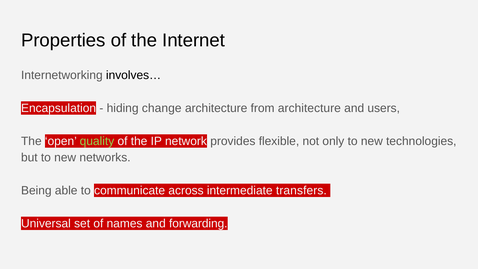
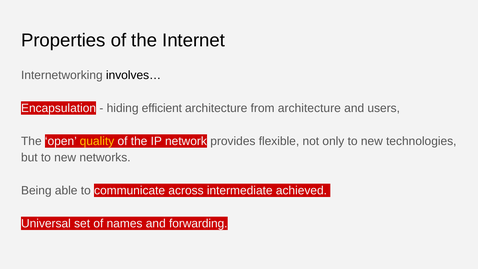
change: change -> efficient
quality colour: light green -> yellow
transfers: transfers -> achieved
